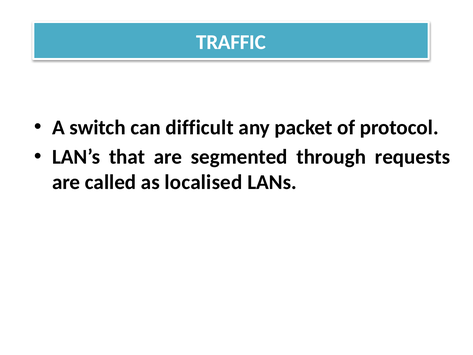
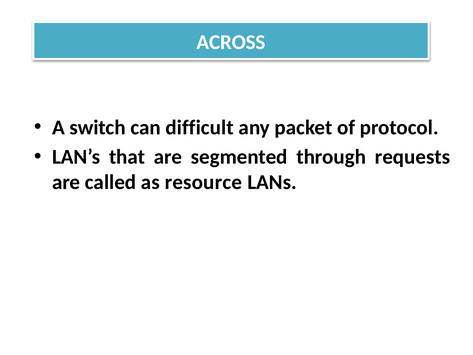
TRAFFIC: TRAFFIC -> ACROSS
localised: localised -> resource
